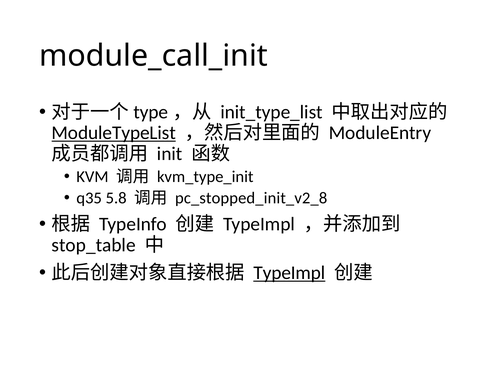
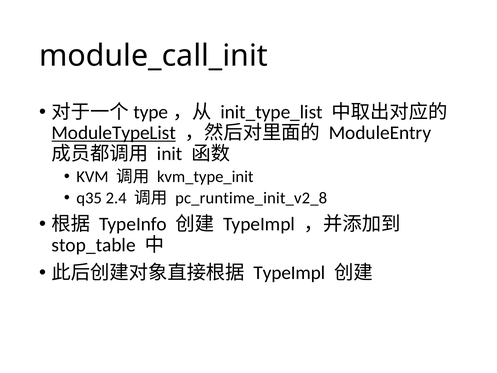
5.8: 5.8 -> 2.4
pc_stopped_init_v2_8: pc_stopped_init_v2_8 -> pc_runtime_init_v2_8
TypeImpl at (289, 273) underline: present -> none
